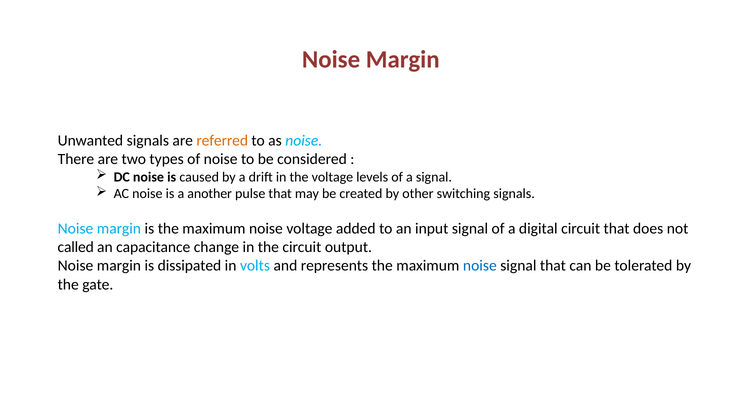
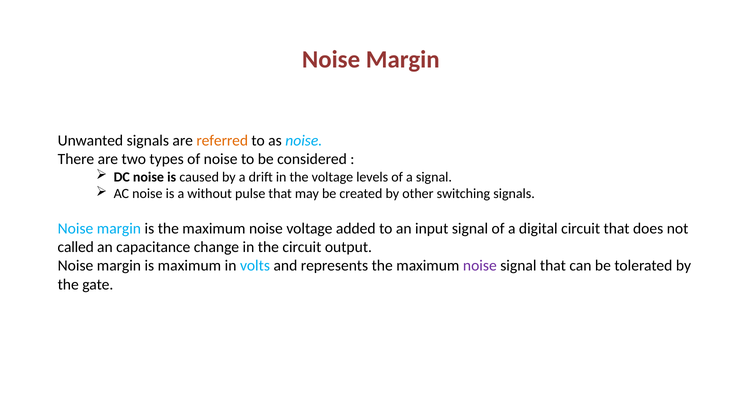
another: another -> without
is dissipated: dissipated -> maximum
noise at (480, 266) colour: blue -> purple
